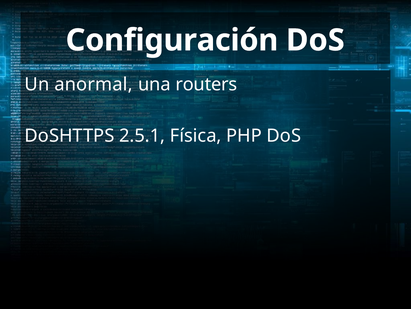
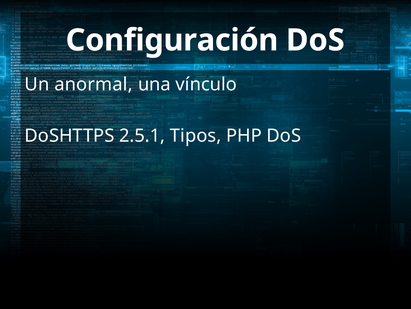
routers: routers -> vínculo
Física: Física -> Tipos
